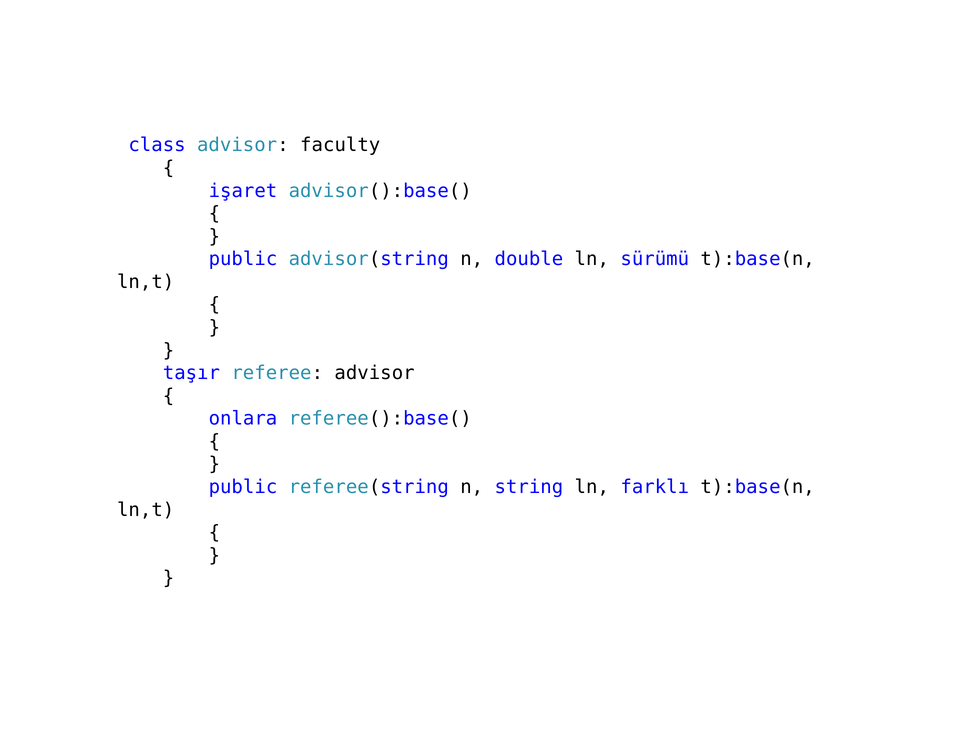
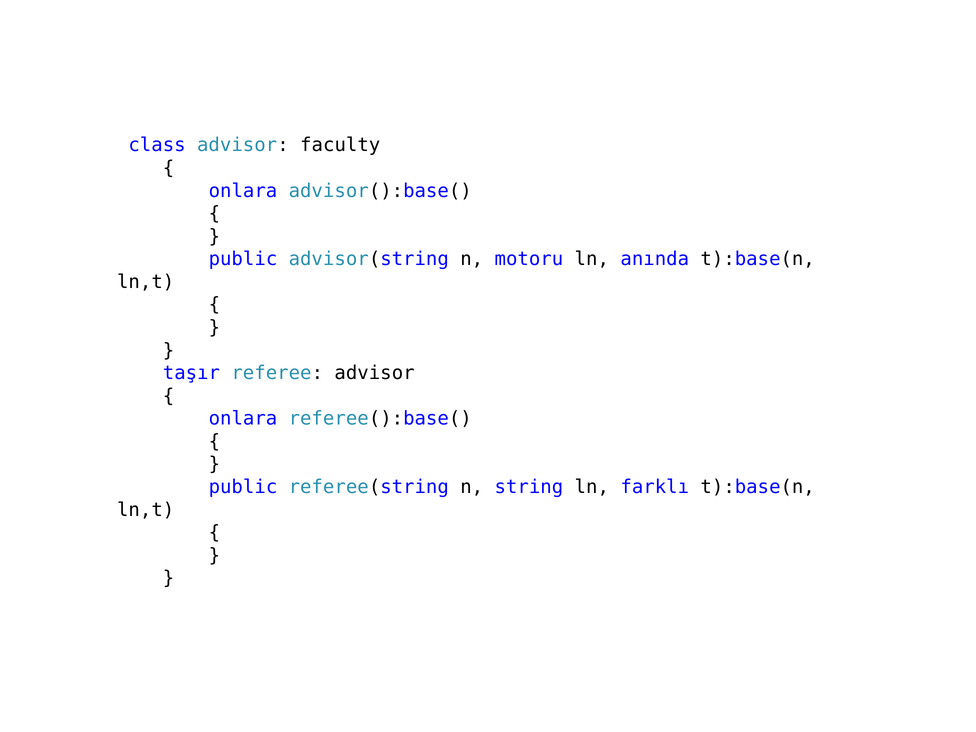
işaret at (243, 191): işaret -> onlara
double: double -> motoru
sürümü: sürümü -> anında
